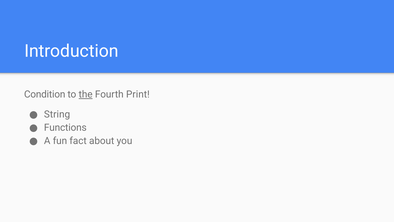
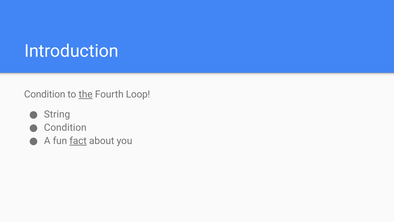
Print: Print -> Loop
Functions at (65, 127): Functions -> Condition
fact underline: none -> present
